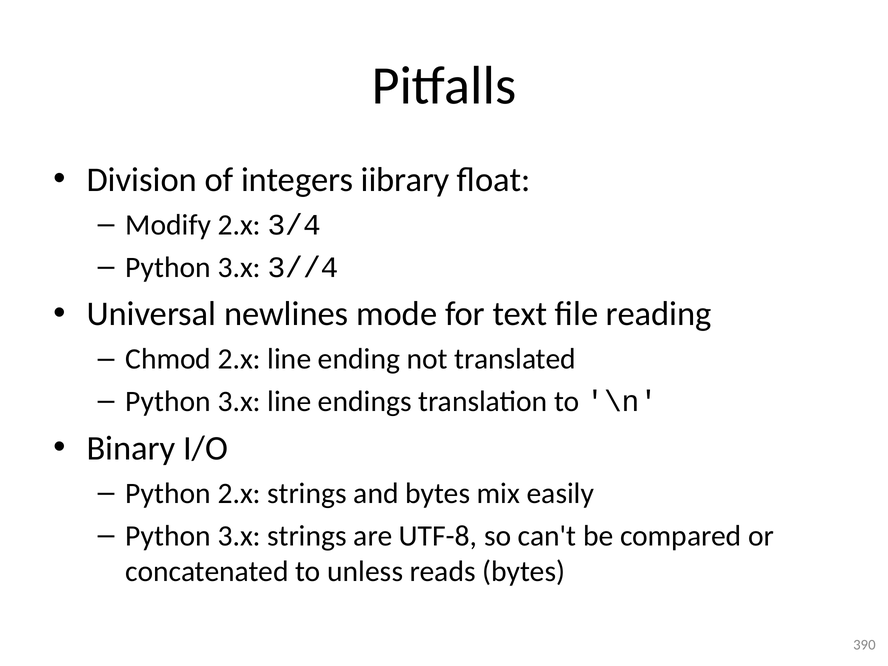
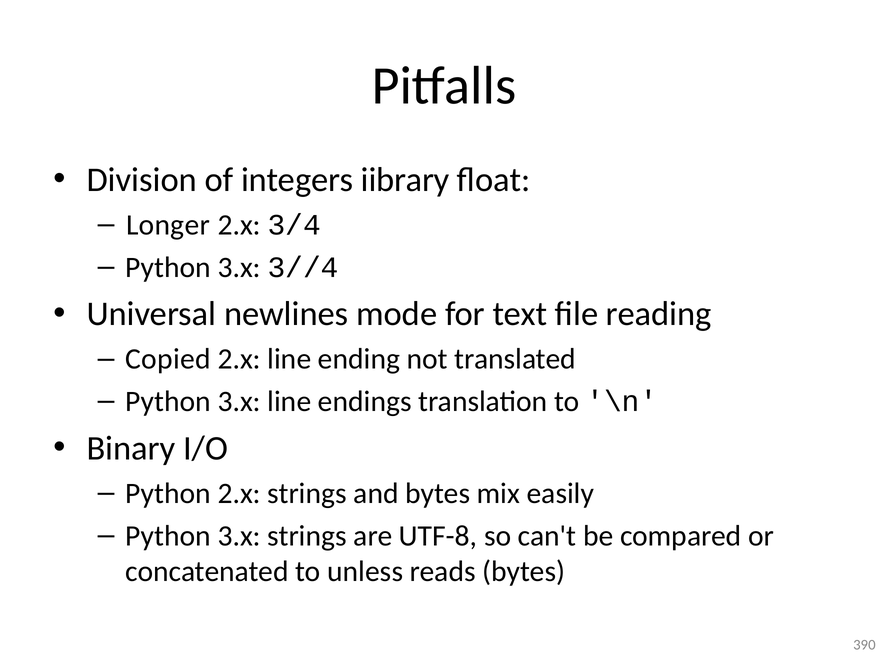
Modify: Modify -> Longer
Chmod: Chmod -> Copied
